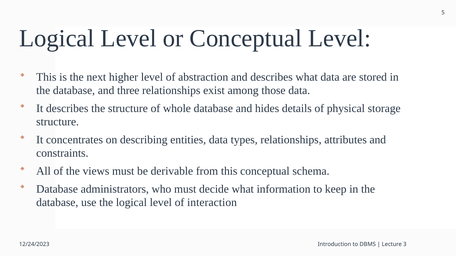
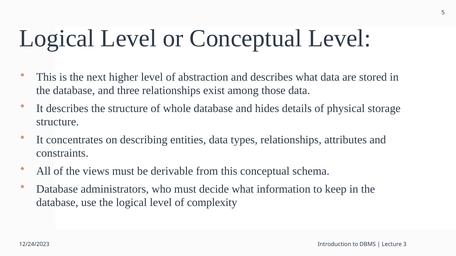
interaction: interaction -> complexity
